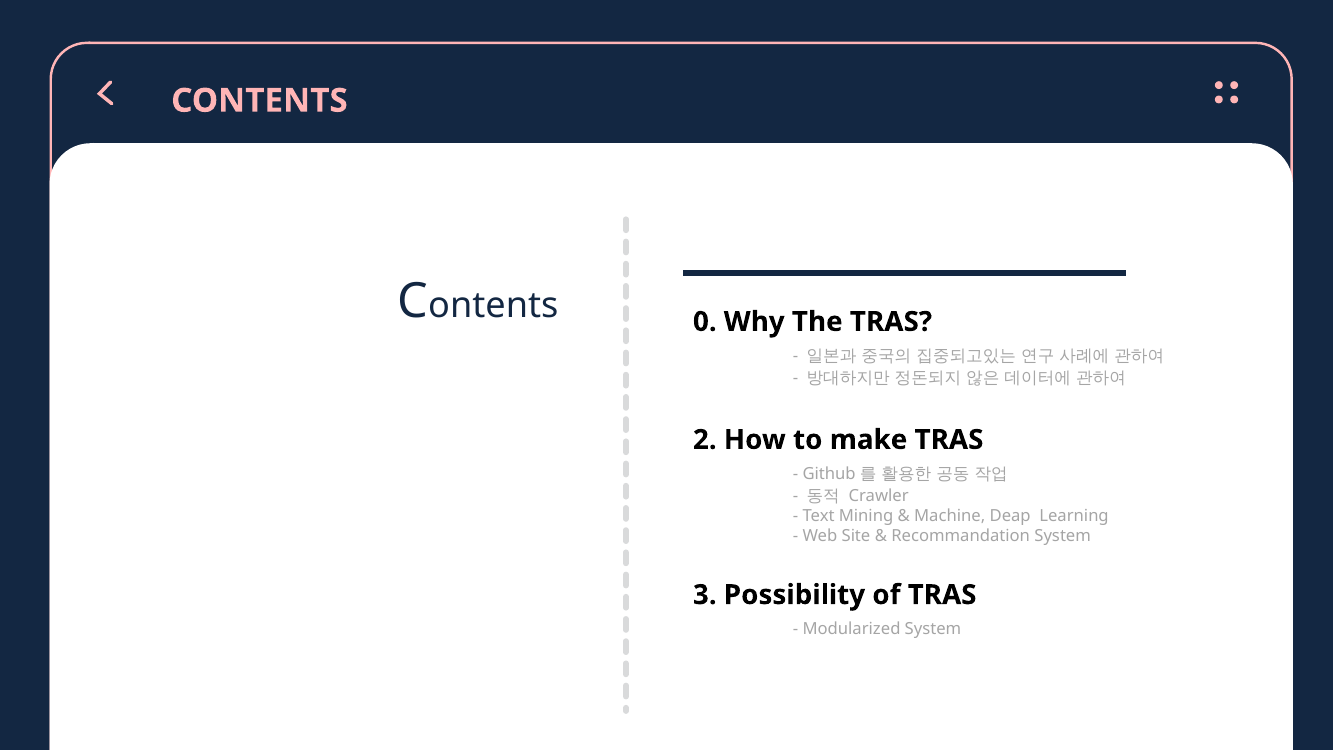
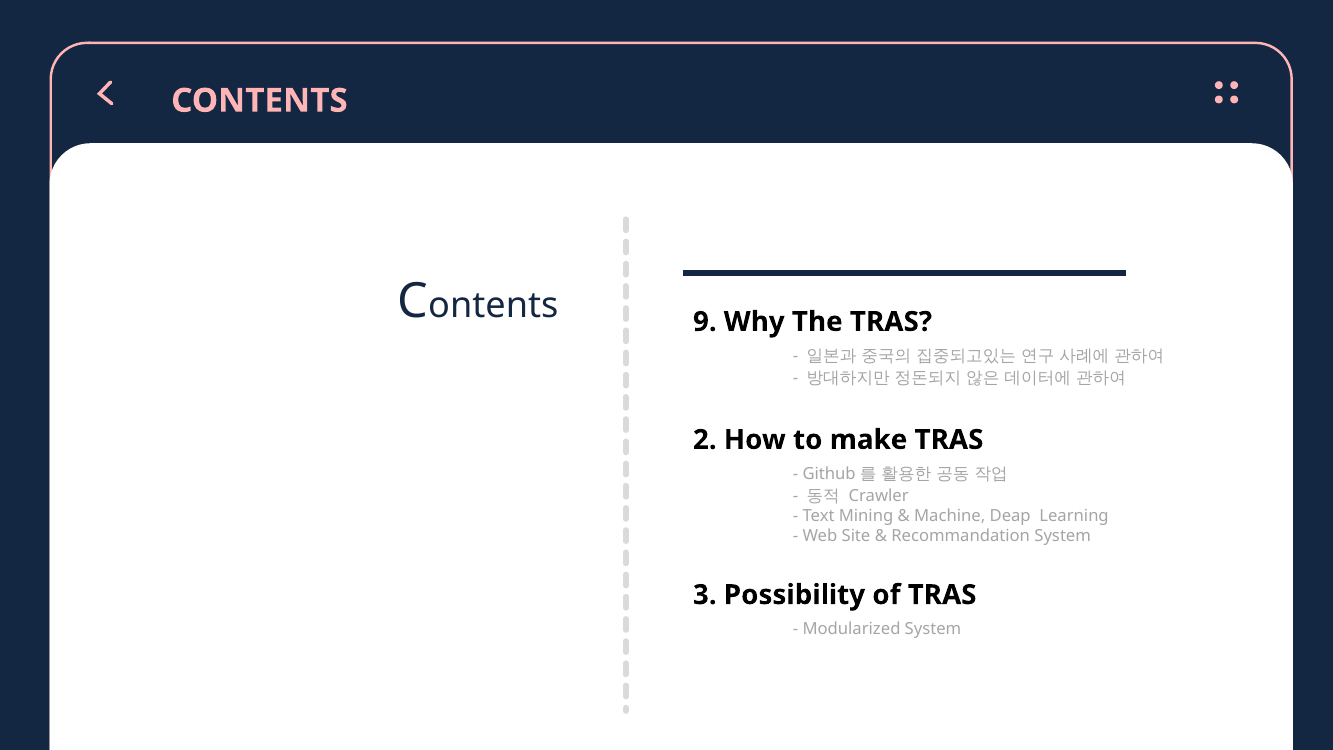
0: 0 -> 9
